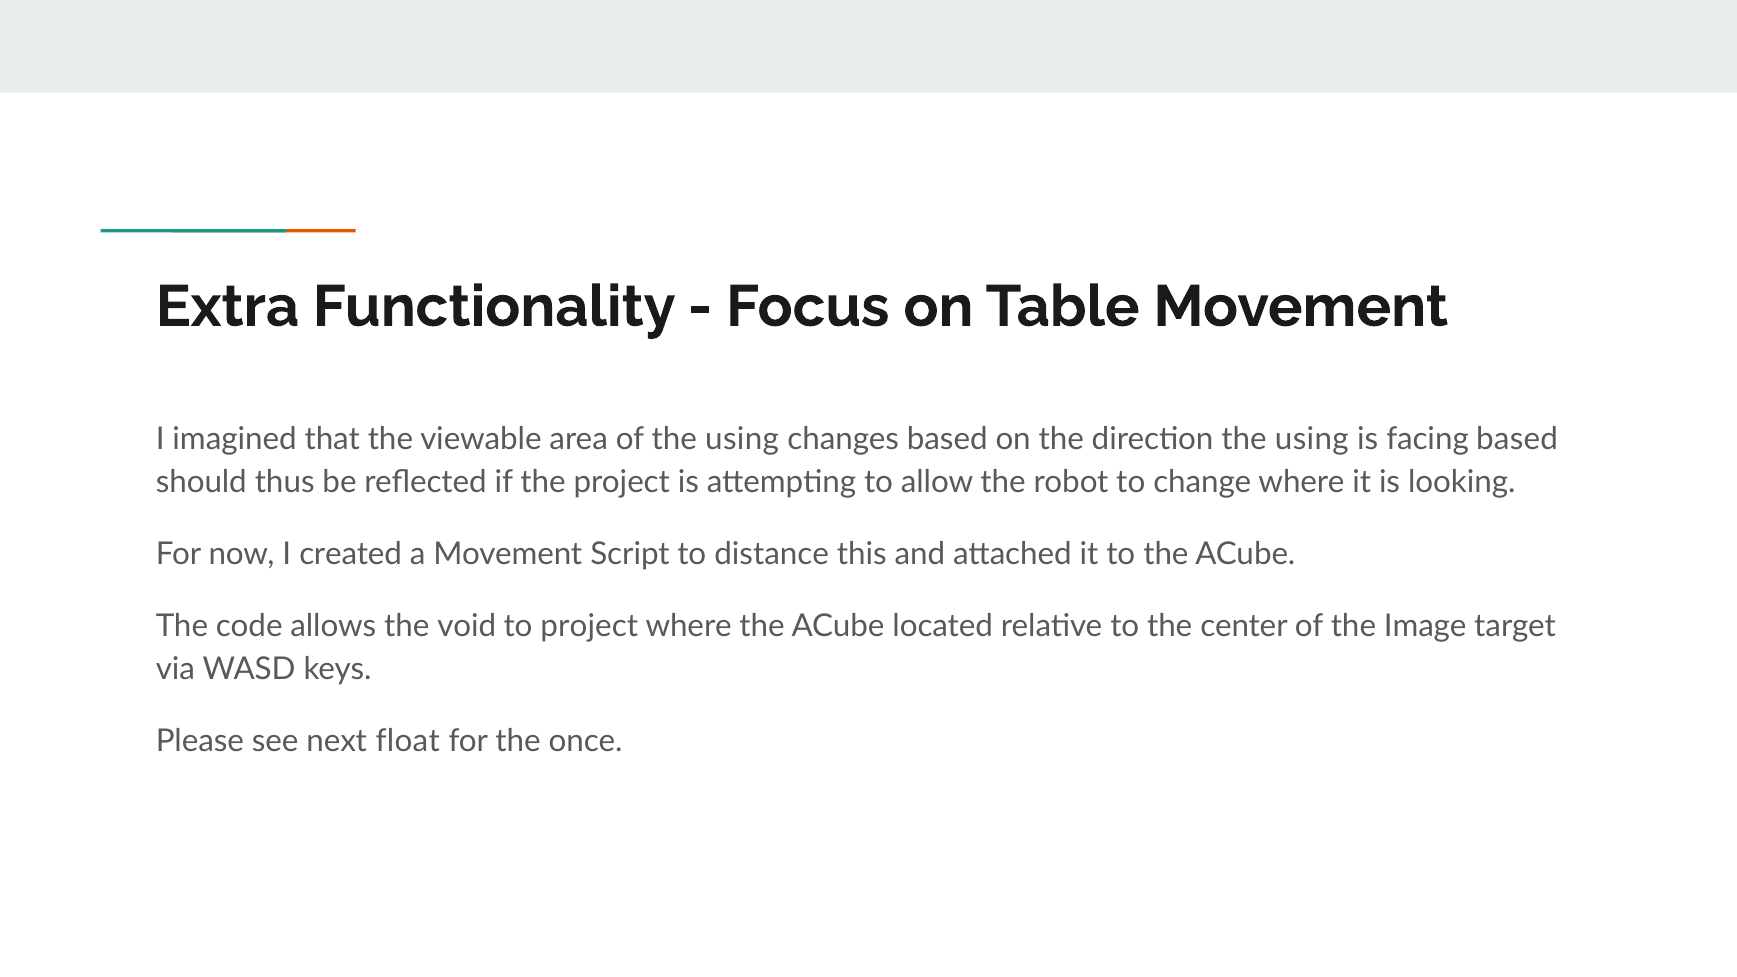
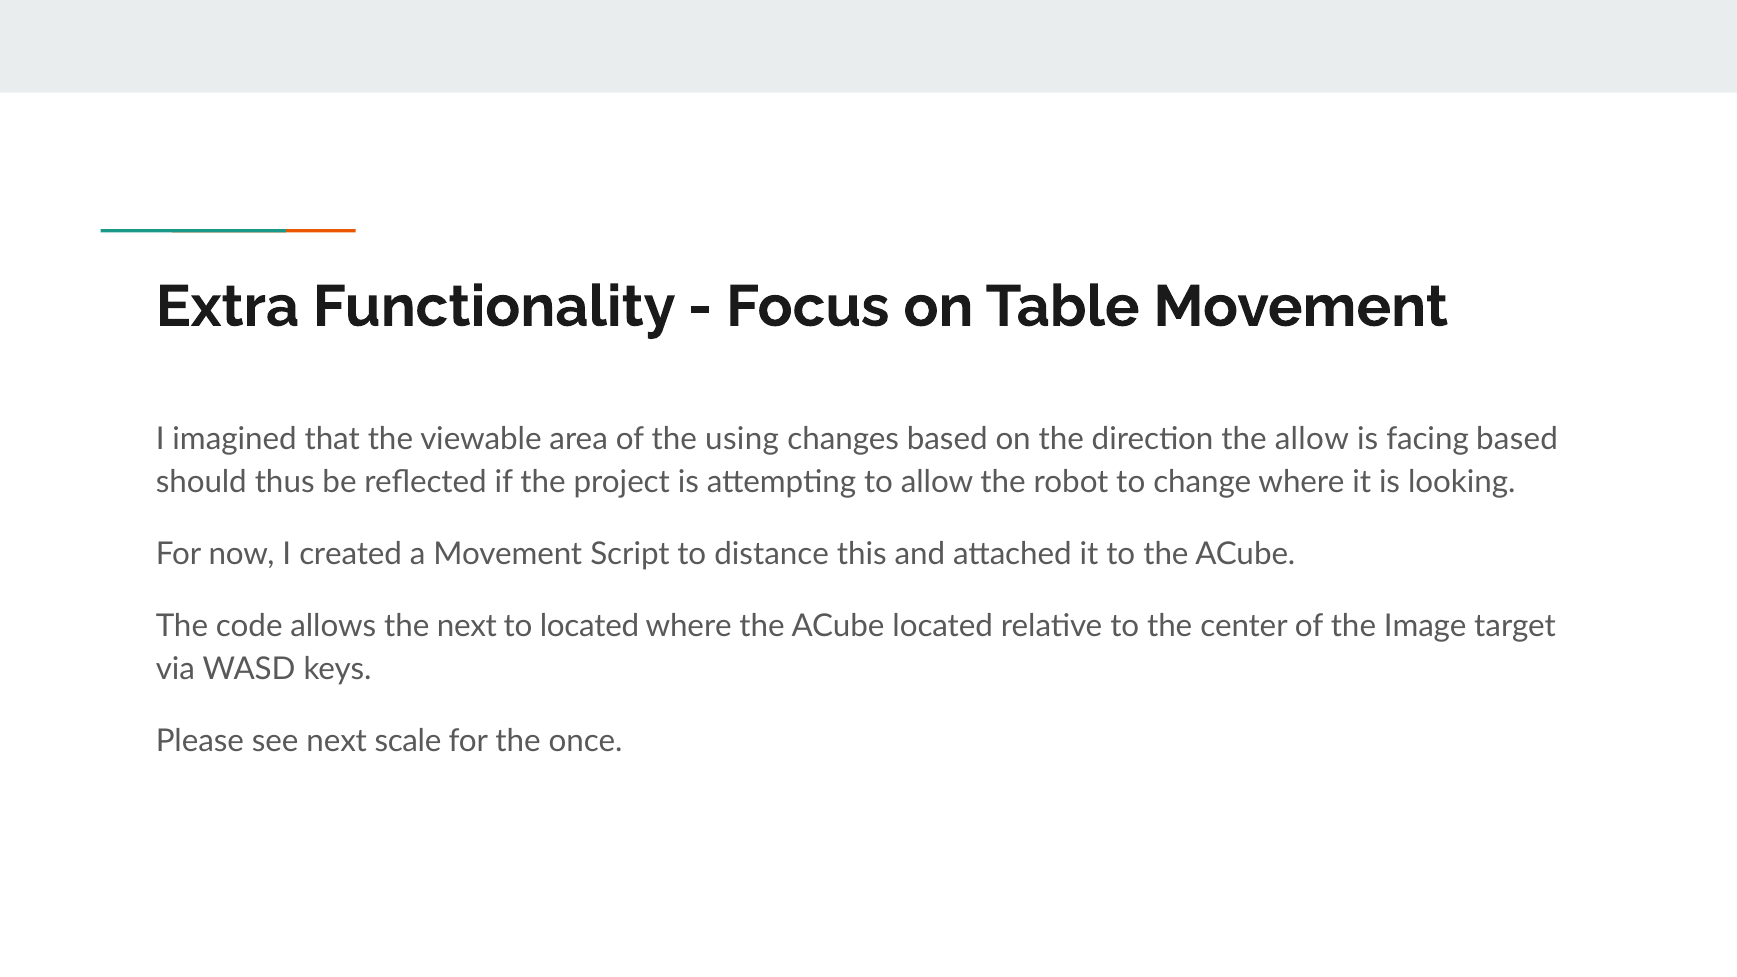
direction the using: using -> allow
the void: void -> next
to project: project -> located
float: float -> scale
